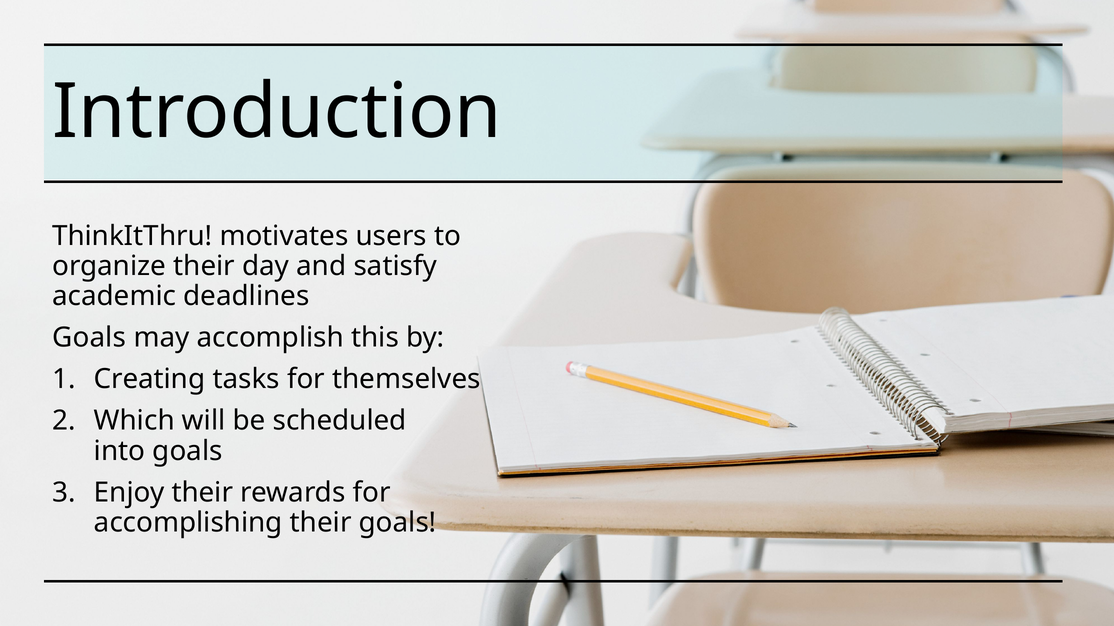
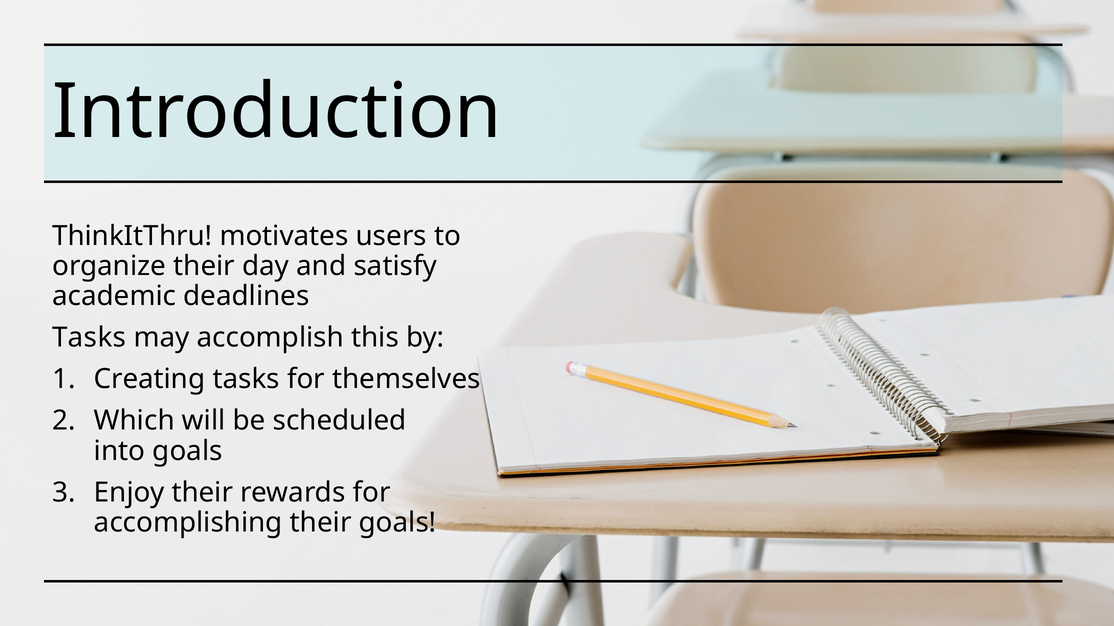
Goals at (89, 338): Goals -> Tasks
